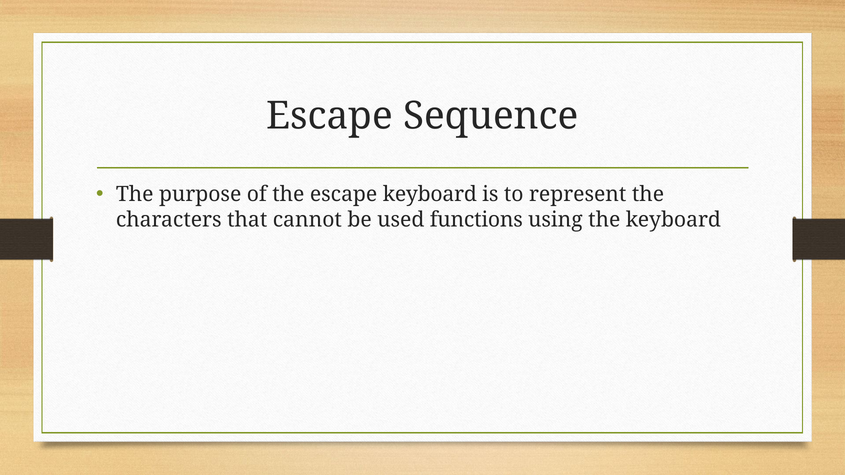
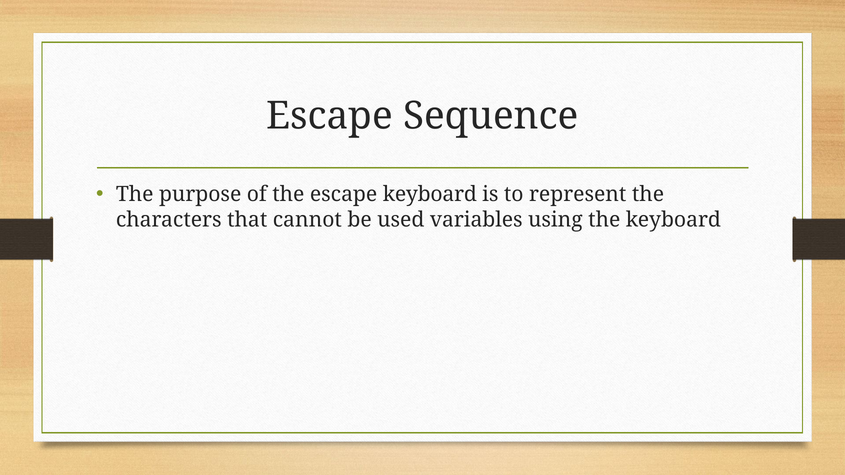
functions: functions -> variables
